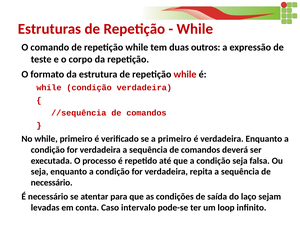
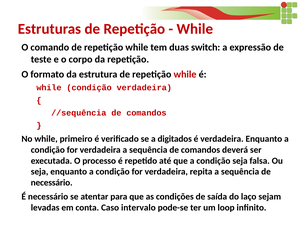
outros: outros -> switch
a primeiro: primeiro -> digitados
